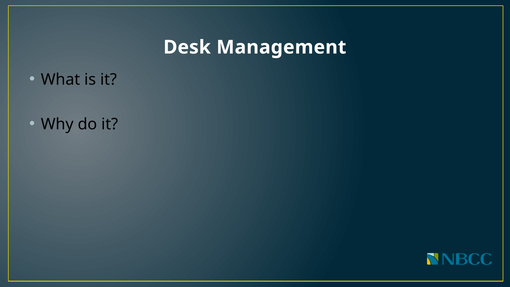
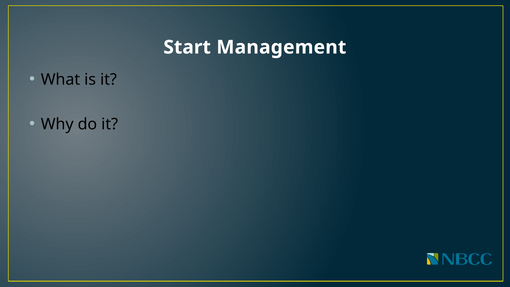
Desk: Desk -> Start
